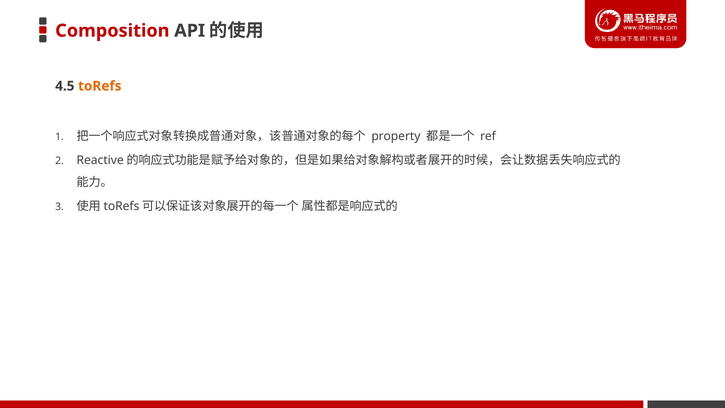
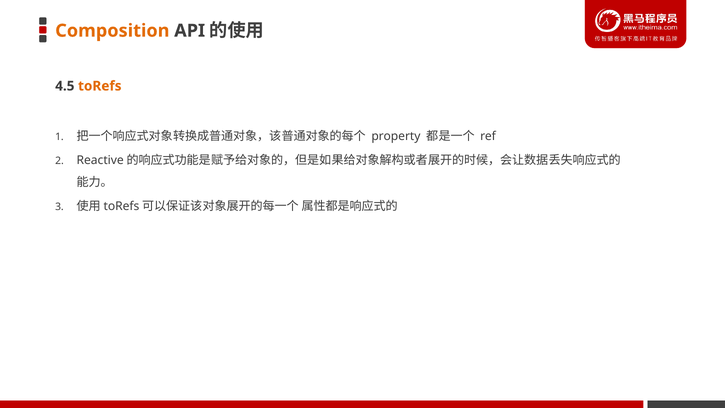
Composition colour: red -> orange
